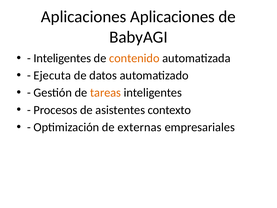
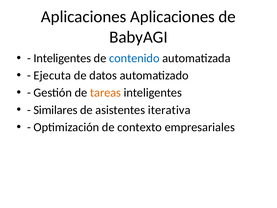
contenido colour: orange -> blue
Procesos: Procesos -> Similares
contexto: contexto -> iterativa
externas: externas -> contexto
